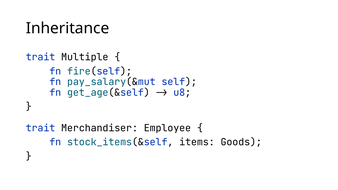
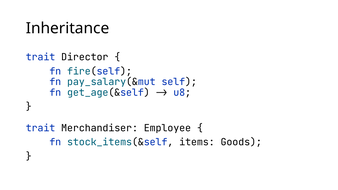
Multiple: Multiple -> Director
